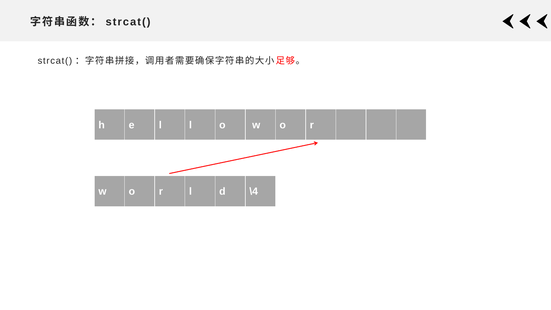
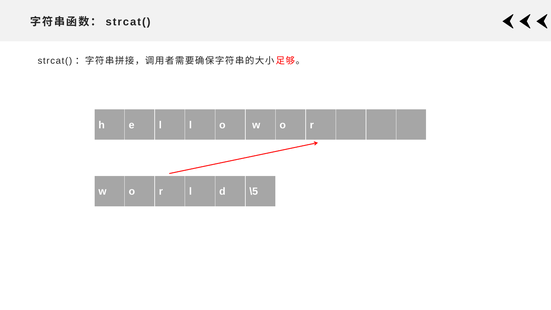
\4: \4 -> \5
